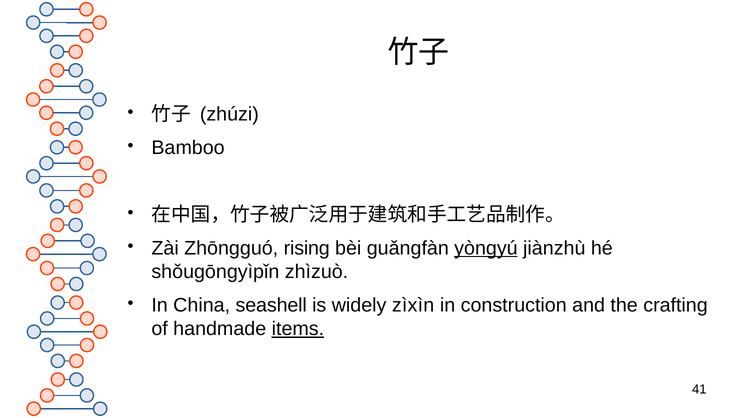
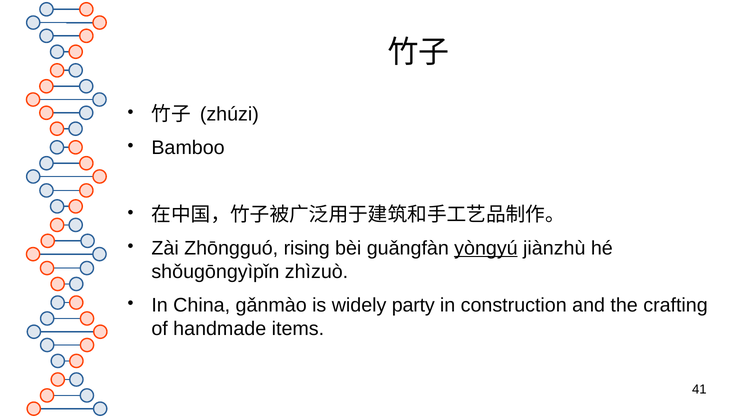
seashell: seashell -> gǎnmào
zìxìn: zìxìn -> party
items underline: present -> none
